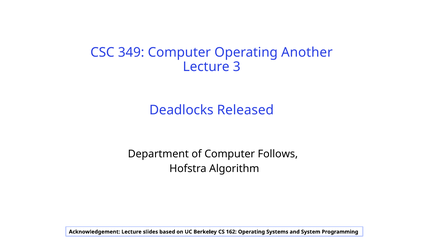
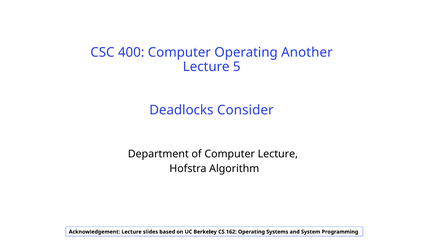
349: 349 -> 400
3: 3 -> 5
Released: Released -> Consider
Computer Follows: Follows -> Lecture
